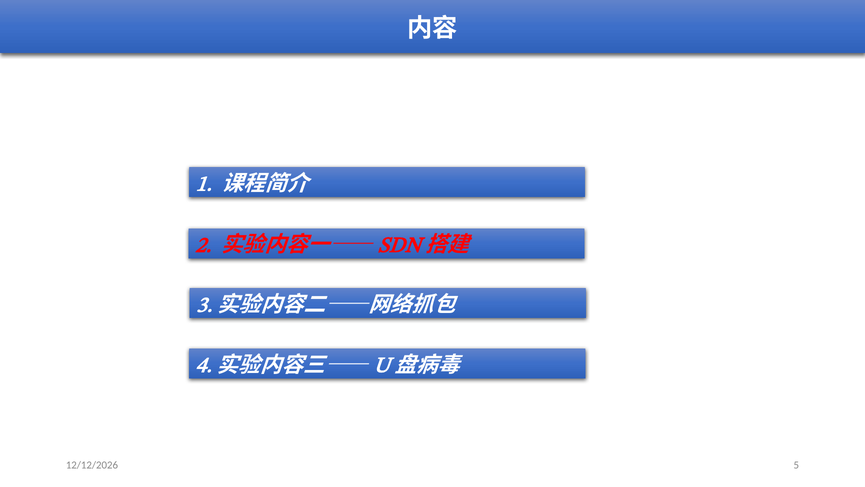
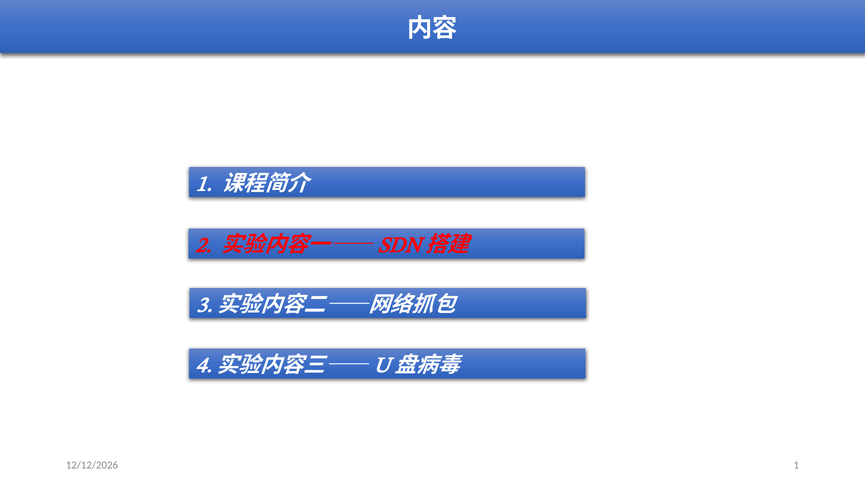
5 at (796, 465): 5 -> 1
